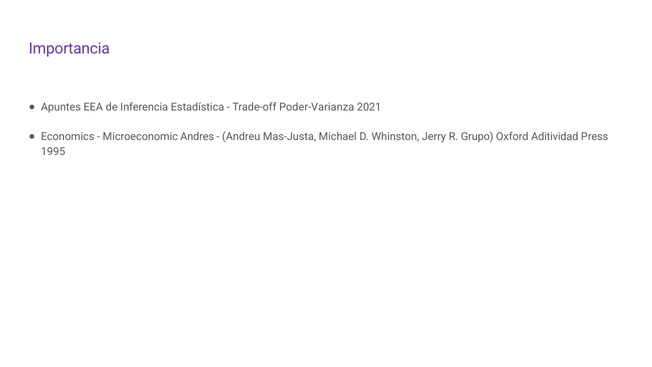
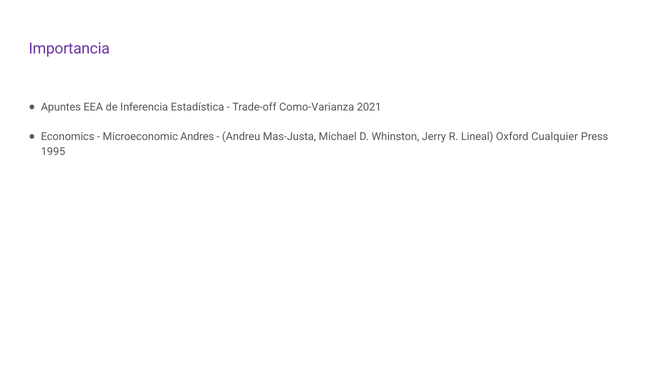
Poder-Varianza: Poder-Varianza -> Como-Varianza
Grupo: Grupo -> Lineal
Aditividad: Aditividad -> Cualquier
